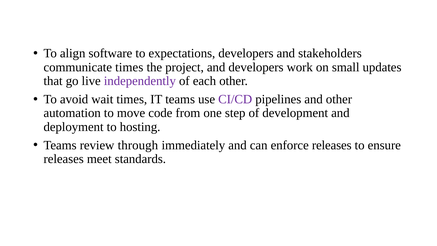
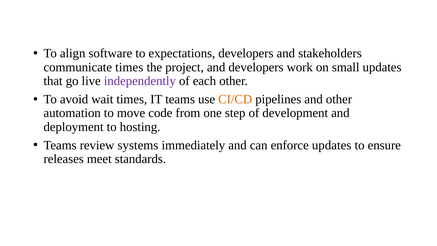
CI/CD colour: purple -> orange
through: through -> systems
enforce releases: releases -> updates
